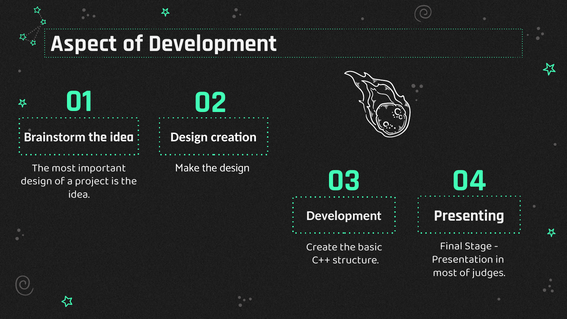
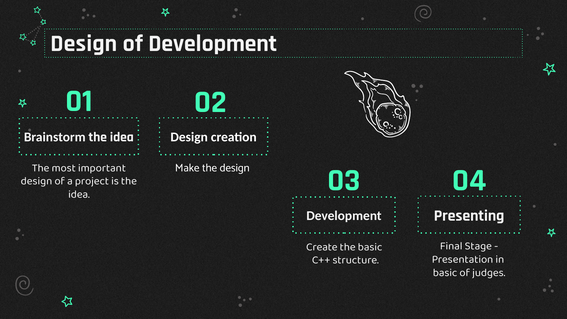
Aspect at (84, 44): Aspect -> Design
most at (445, 272): most -> basic
